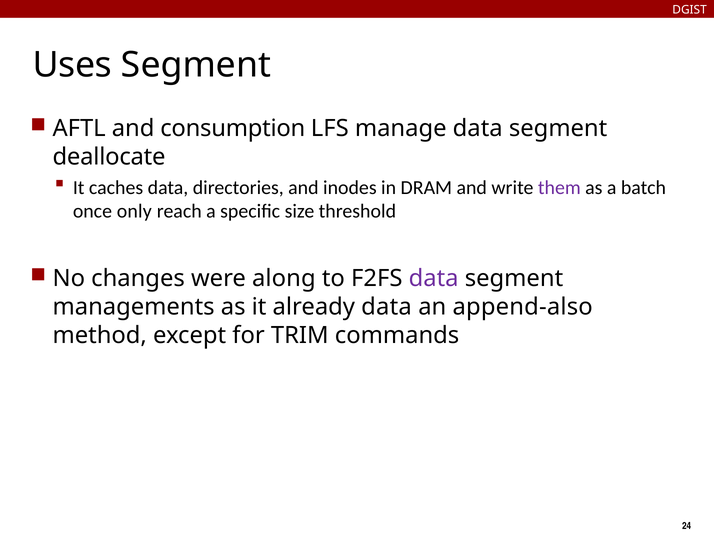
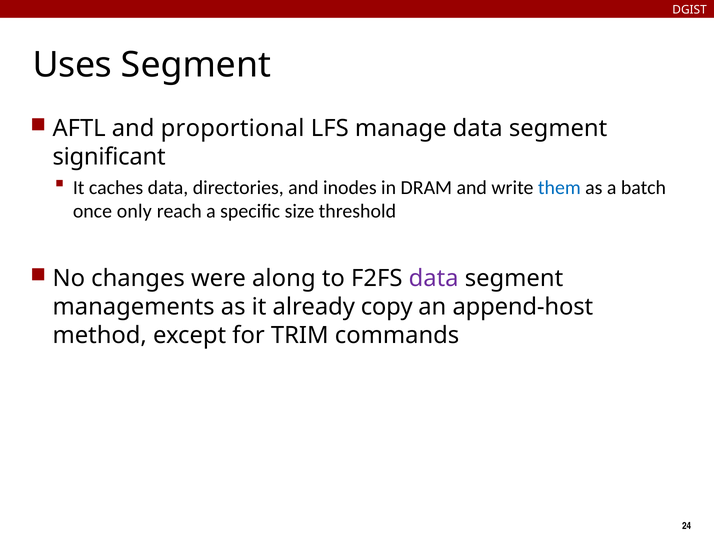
consumption: consumption -> proportional
deallocate: deallocate -> significant
them colour: purple -> blue
already data: data -> copy
append-also: append-also -> append-host
